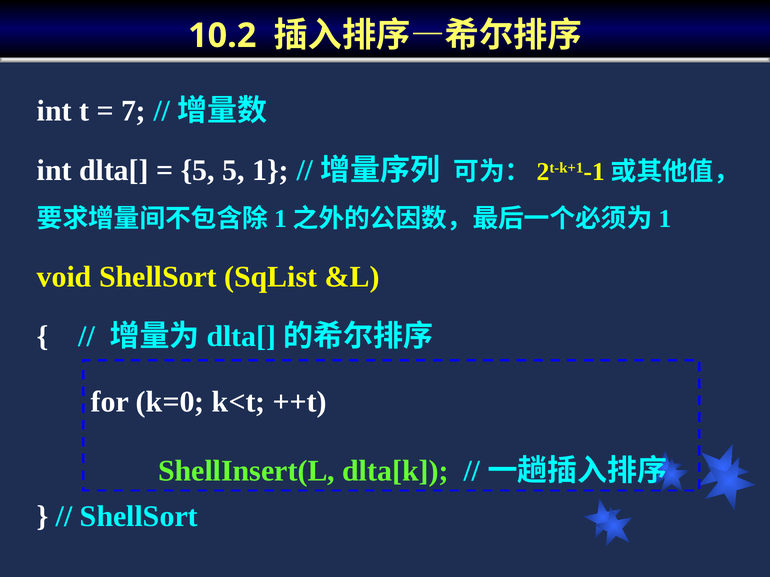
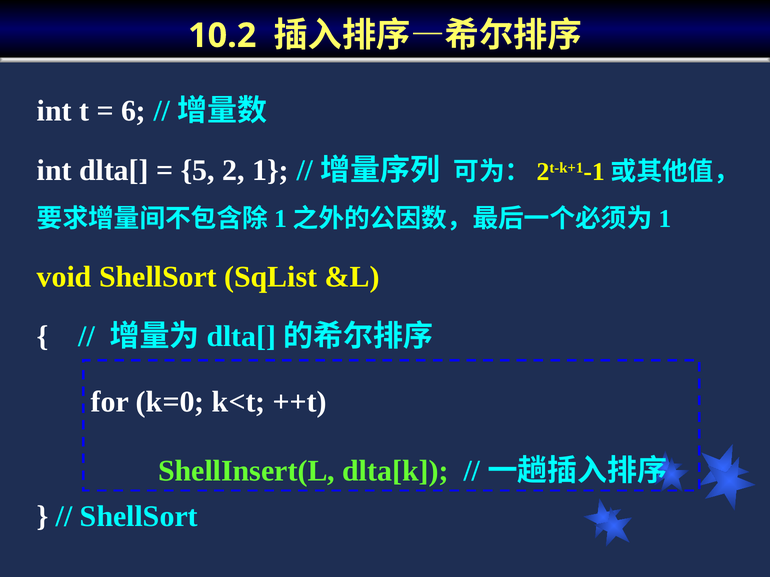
7: 7 -> 6
5 5: 5 -> 2
